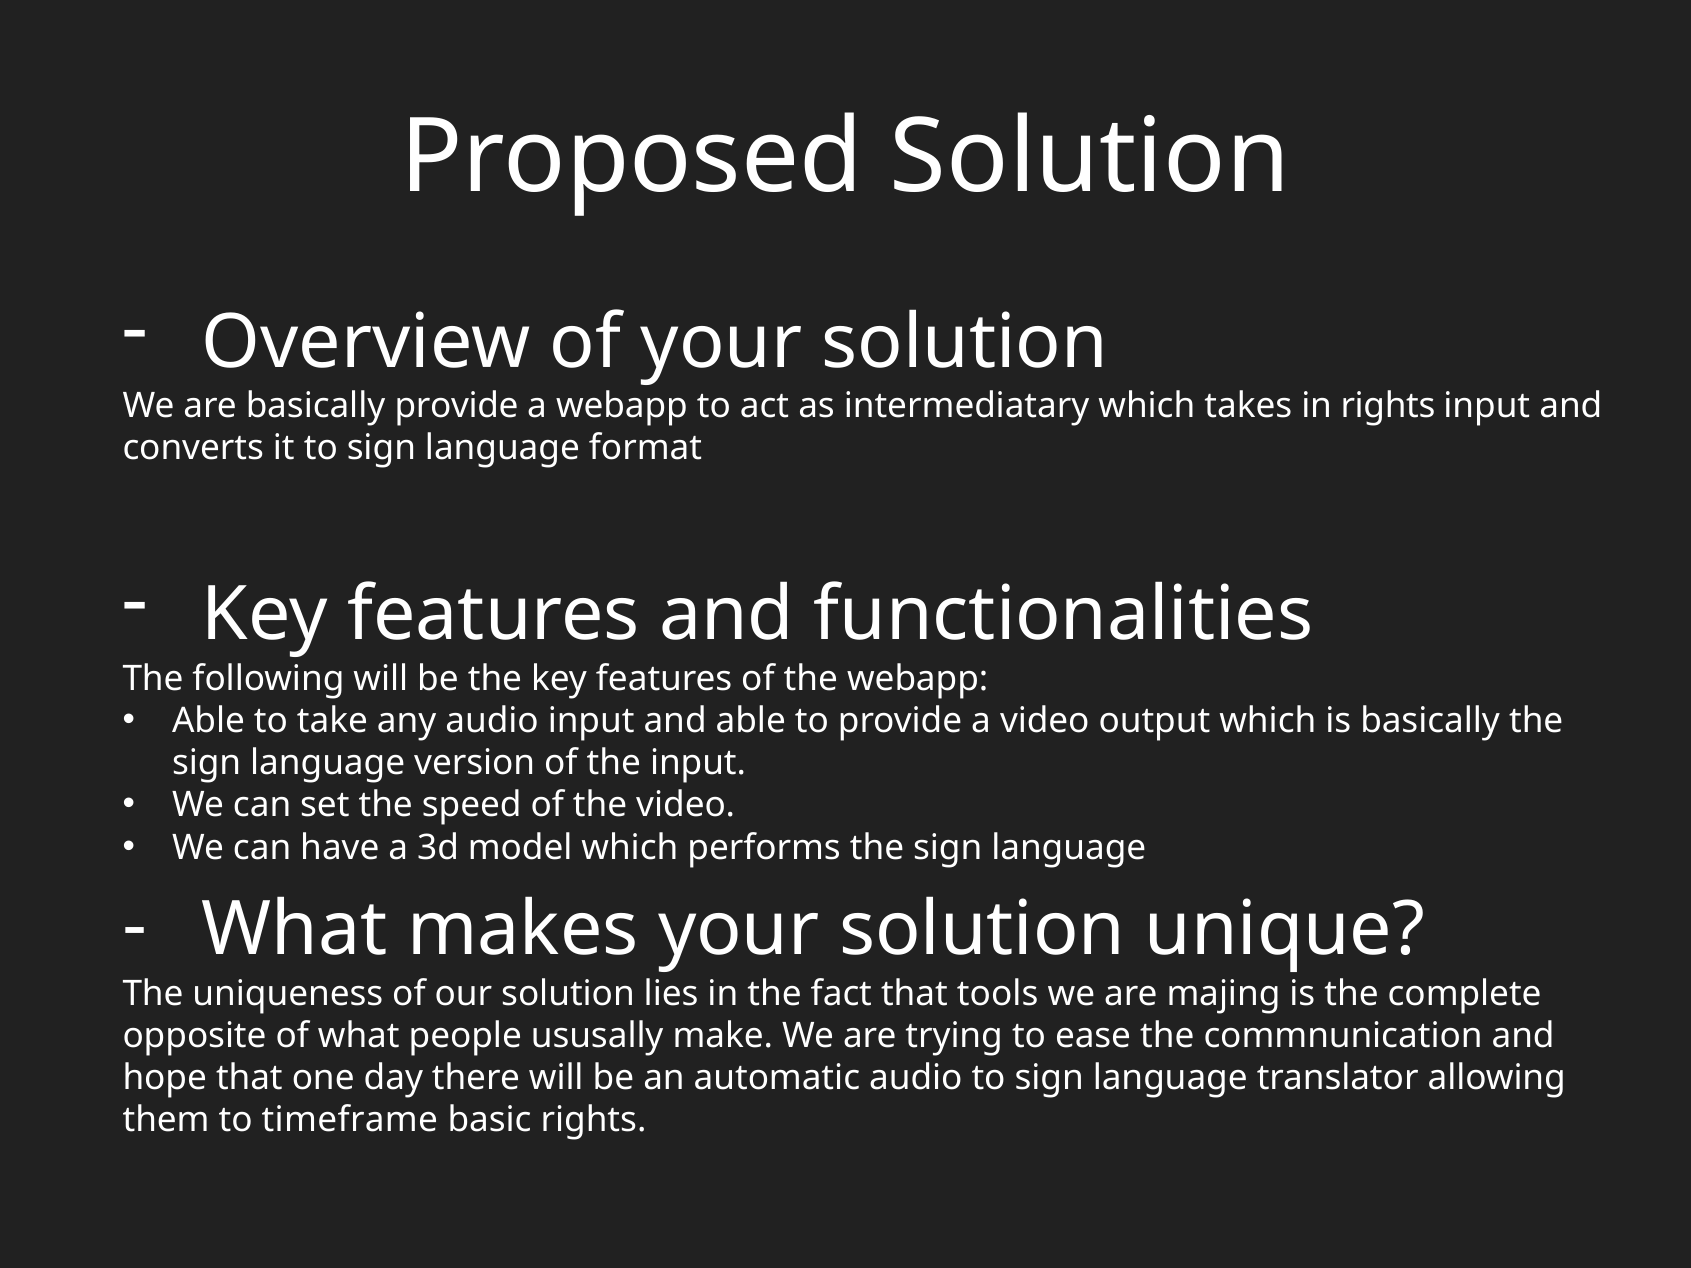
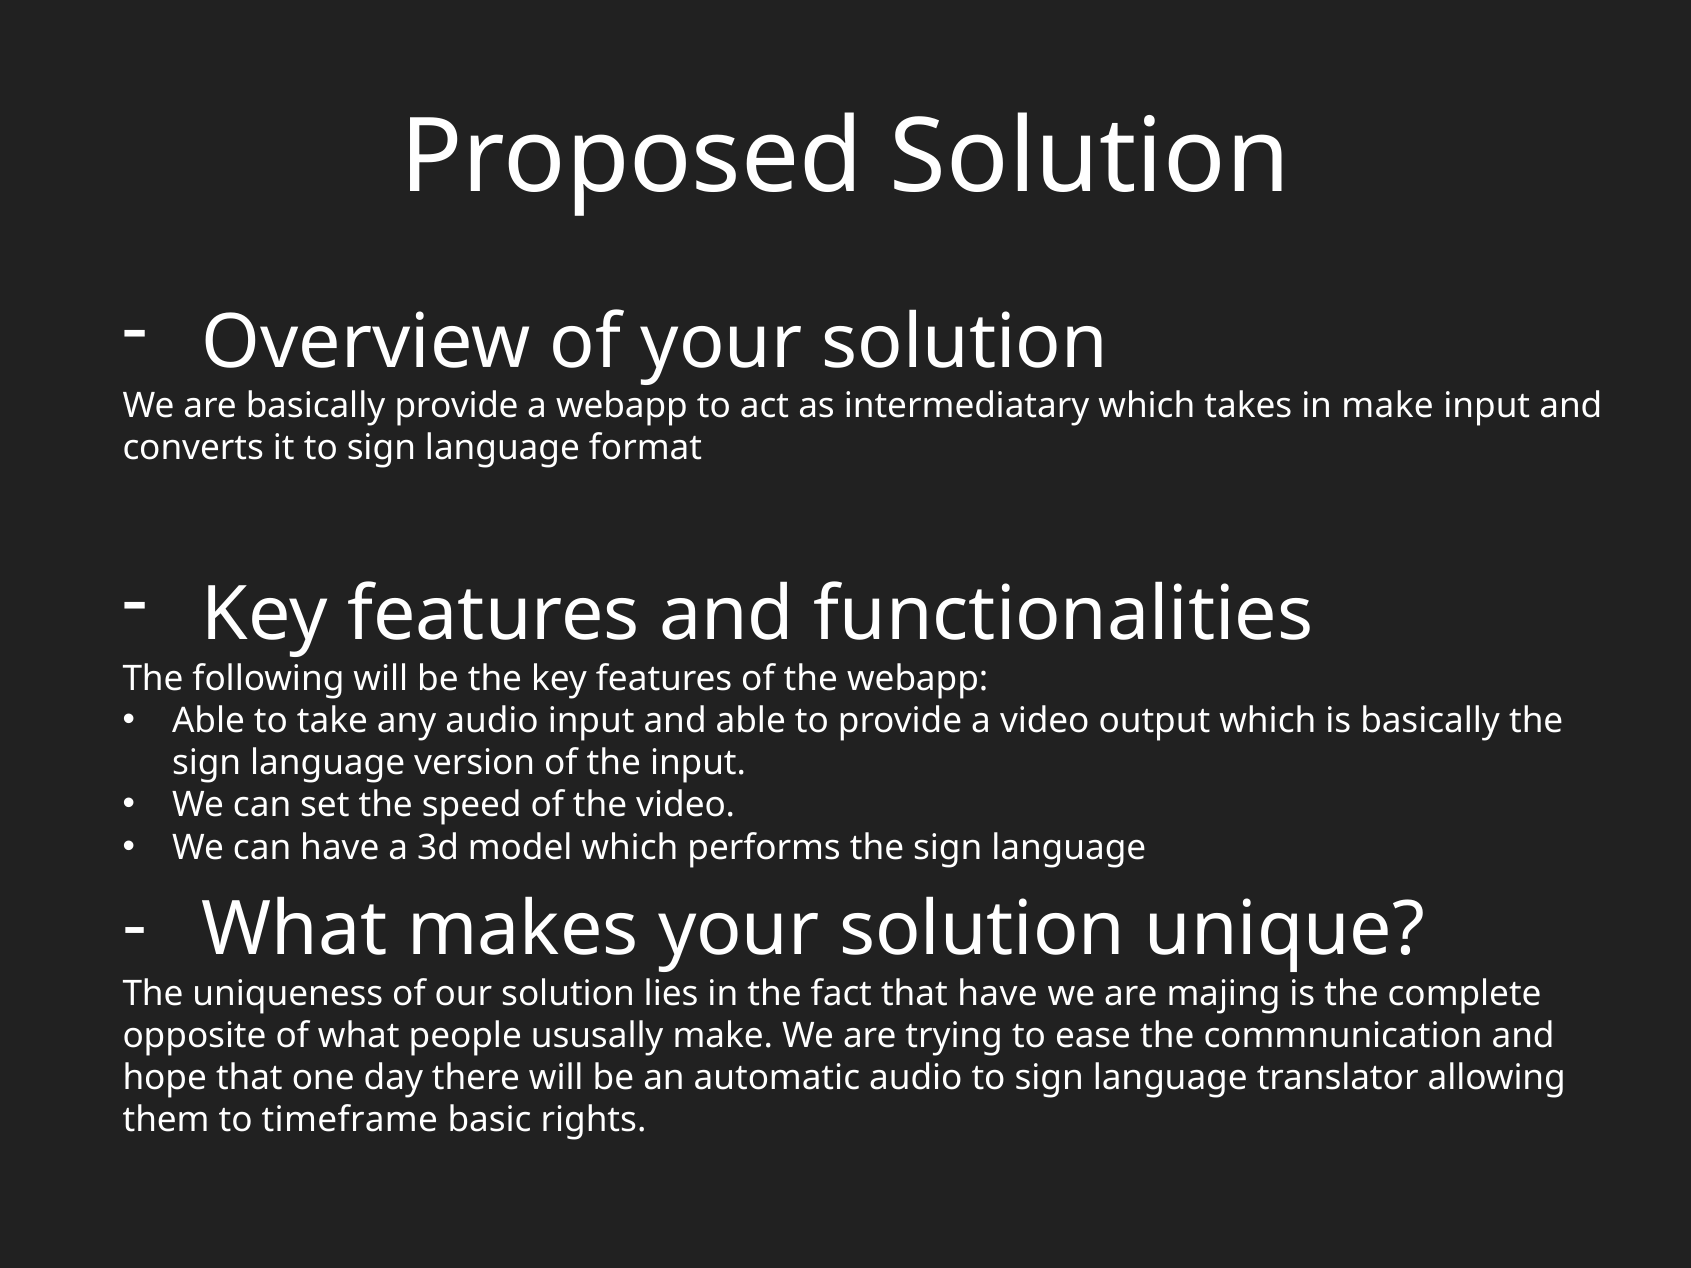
in rights: rights -> make
that tools: tools -> have
